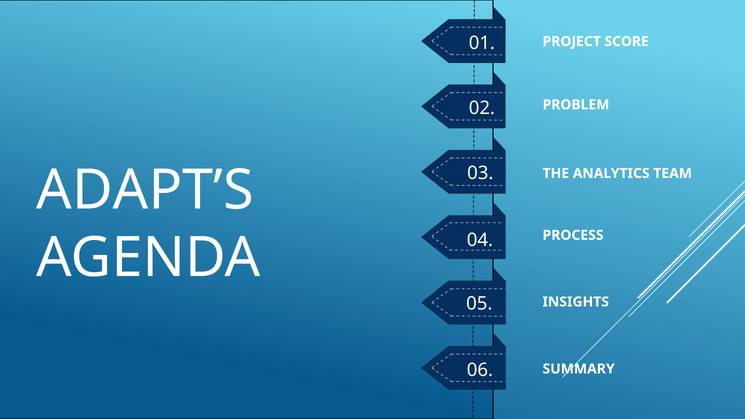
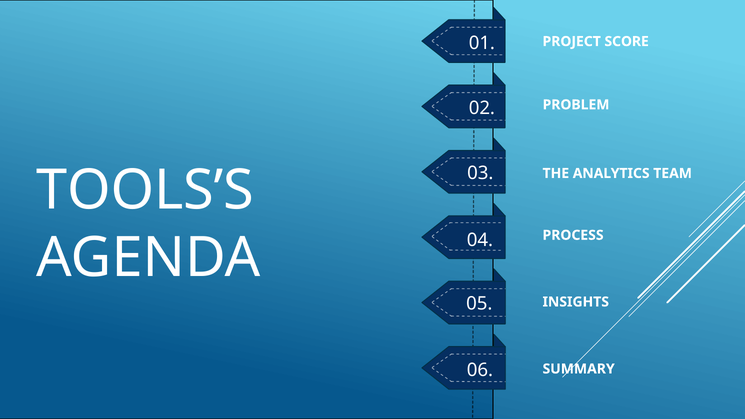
ADAPT’S: ADAPT’S -> TOOLS’S
